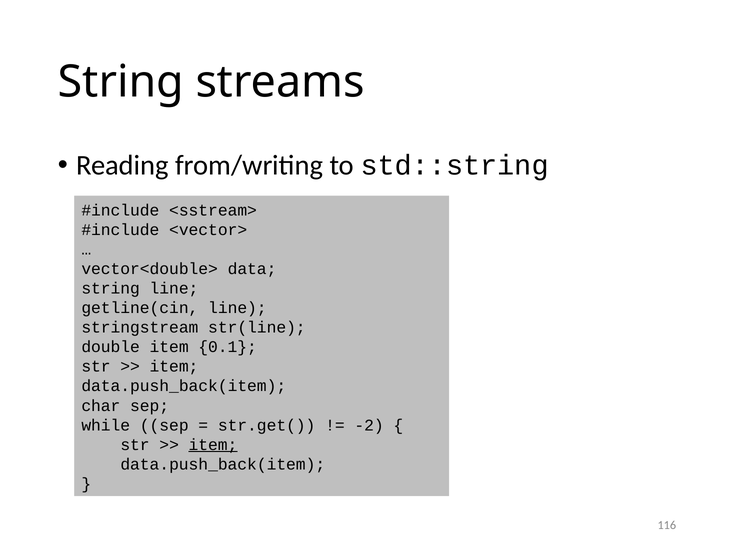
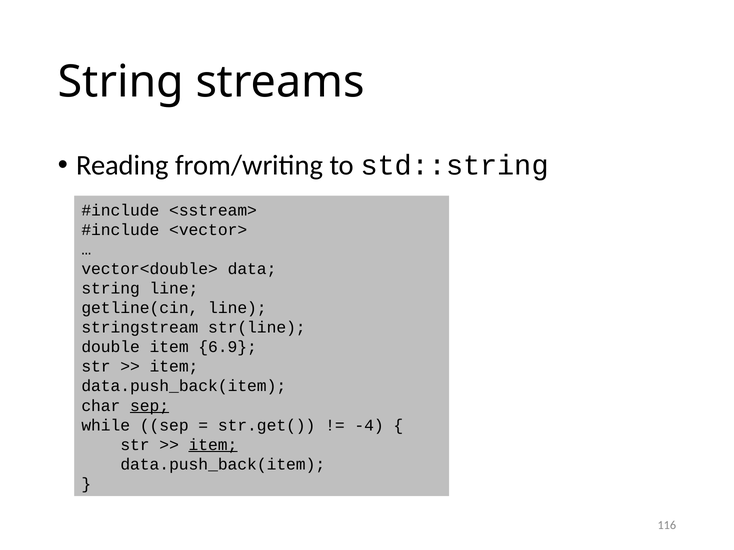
0.1: 0.1 -> 6.9
sep at (150, 406) underline: none -> present
-2: -2 -> -4
